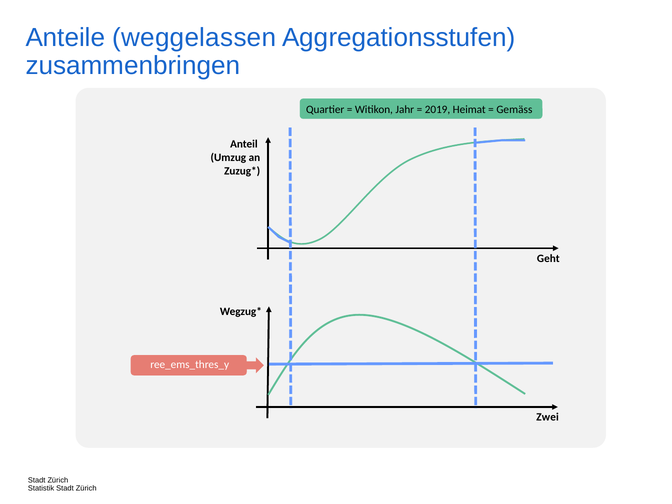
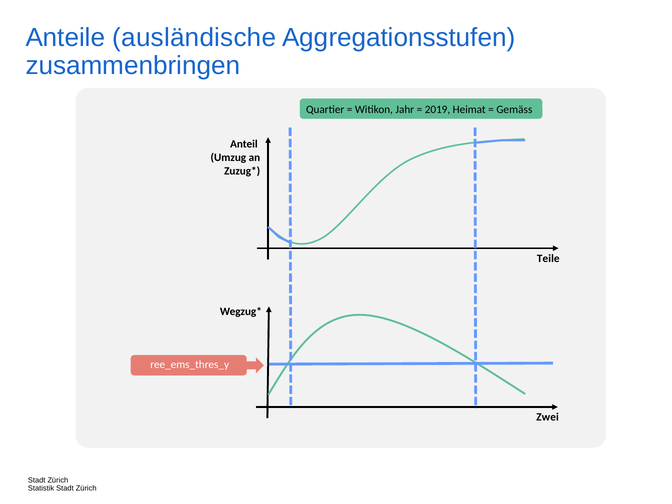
weggelassen: weggelassen -> ausländische
Geht: Geht -> Teile
